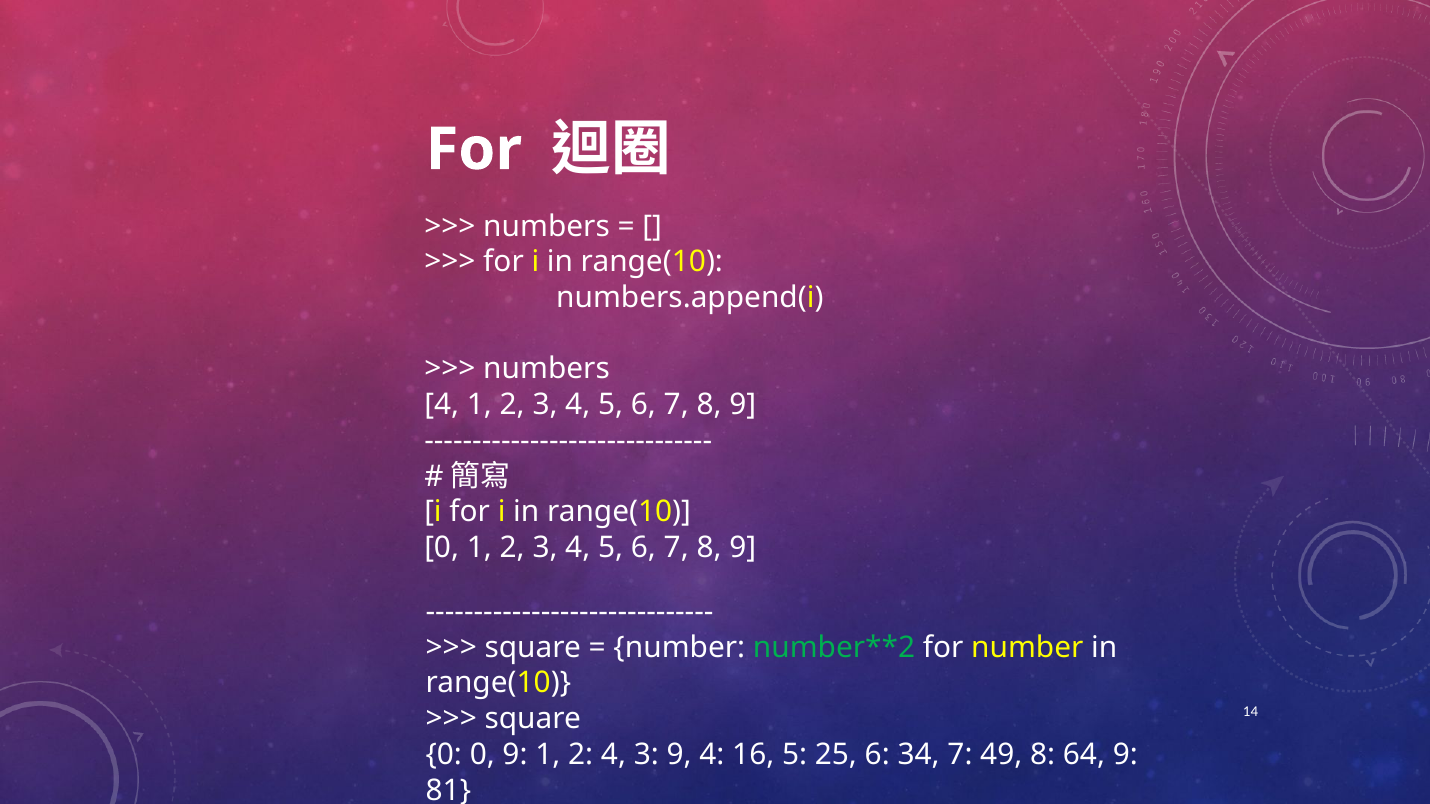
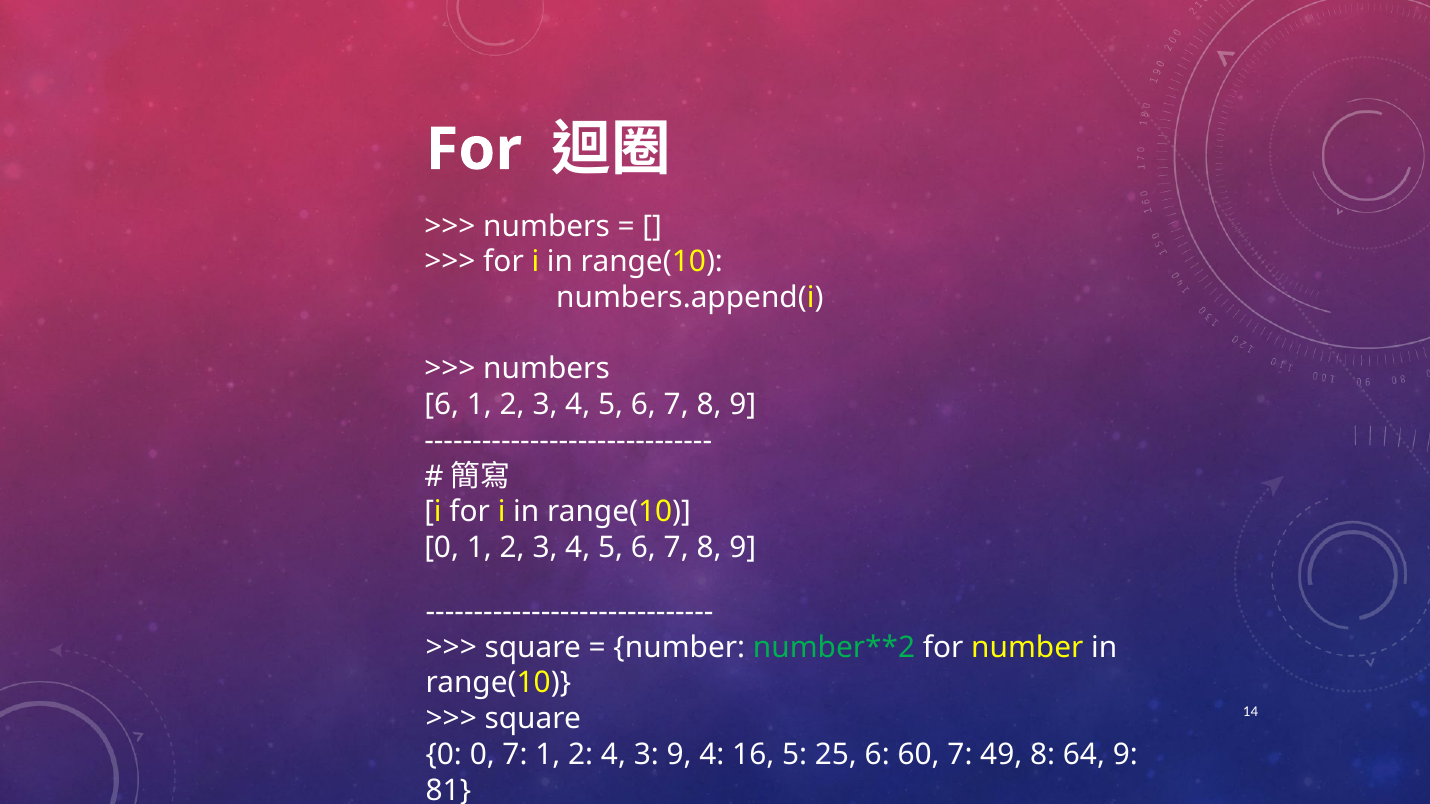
4 at (442, 405): 4 -> 6
0 9: 9 -> 7
34: 34 -> 60
